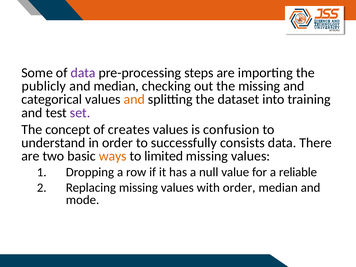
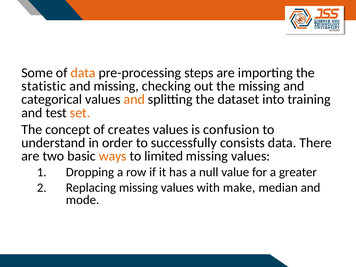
data at (83, 73) colour: purple -> orange
publicly: publicly -> statistic
and median: median -> missing
set colour: purple -> orange
reliable: reliable -> greater
with order: order -> make
